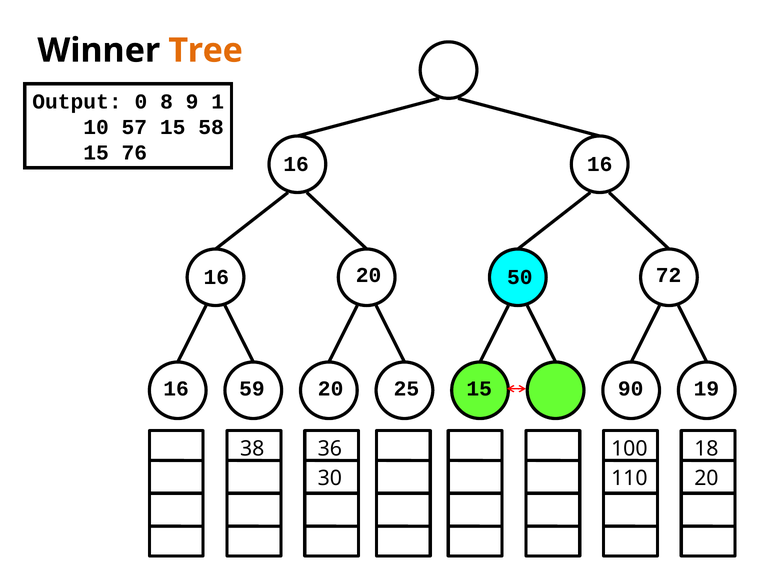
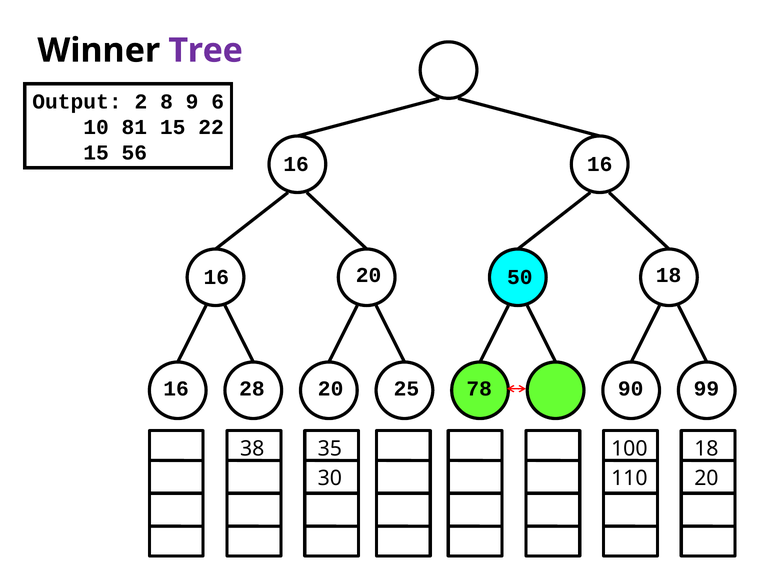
Tree colour: orange -> purple
0: 0 -> 2
1: 1 -> 6
57: 57 -> 81
58: 58 -> 22
76: 76 -> 56
20 72: 72 -> 18
59: 59 -> 28
25 15: 15 -> 78
19: 19 -> 99
36: 36 -> 35
